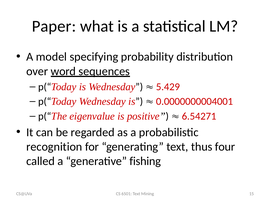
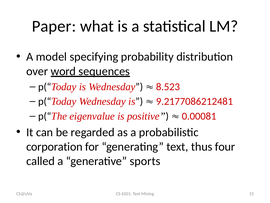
5.429: 5.429 -> 8.523
0.0000000004001: 0.0000000004001 -> 9.2177086212481
6.54271: 6.54271 -> 0.00081
recognition: recognition -> corporation
fishing: fishing -> sports
